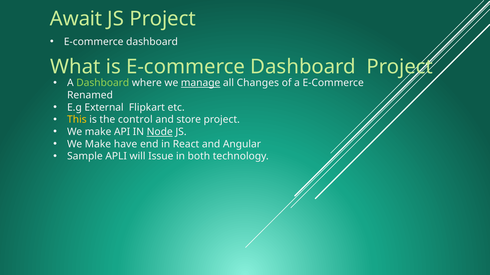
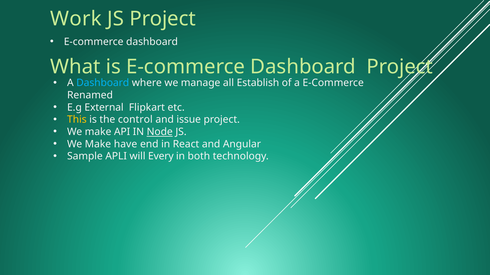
Await: Await -> Work
Dashboard at (103, 83) colour: light green -> light blue
manage underline: present -> none
Changes: Changes -> Establish
store: store -> issue
Issue: Issue -> Every
